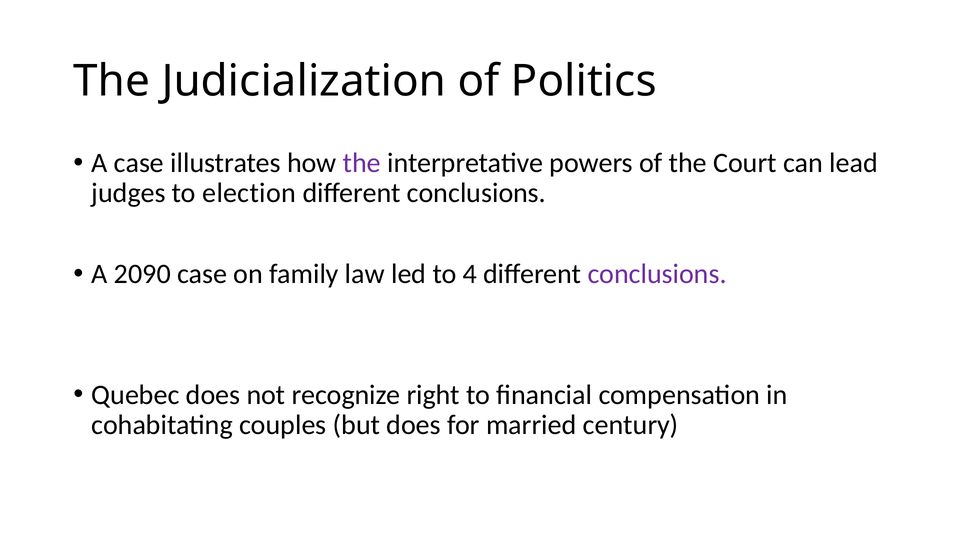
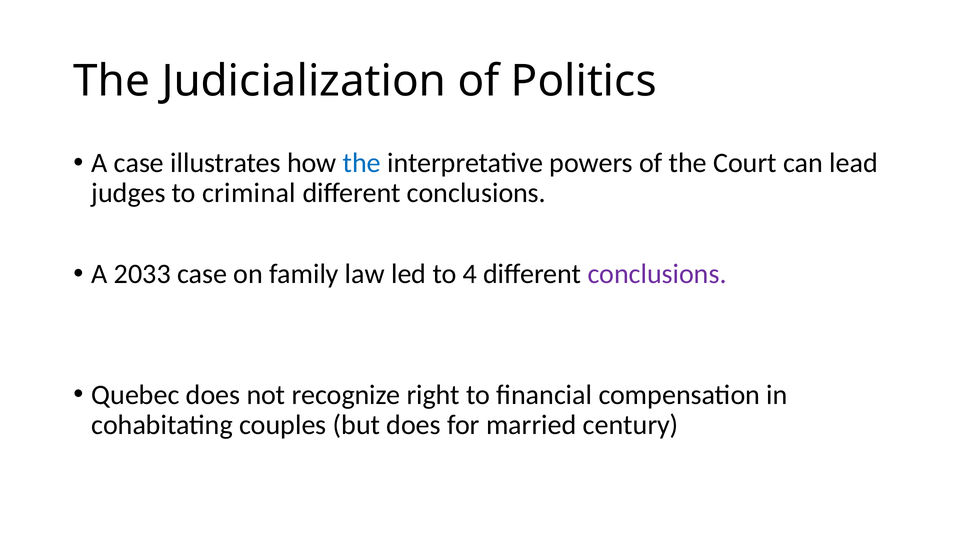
the at (362, 163) colour: purple -> blue
election: election -> criminal
2090: 2090 -> 2033
